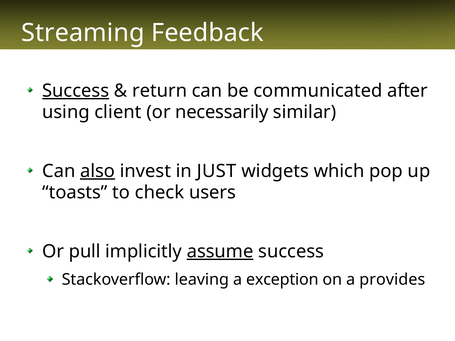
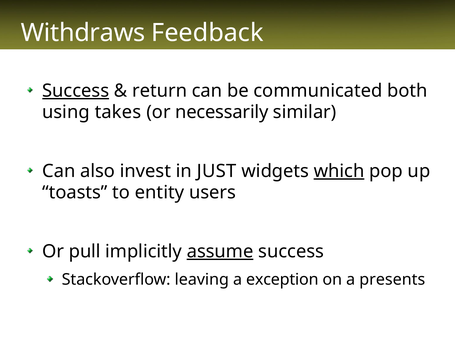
Streaming: Streaming -> Withdraws
after: after -> both
client: client -> takes
also underline: present -> none
which underline: none -> present
check: check -> entity
provides: provides -> presents
